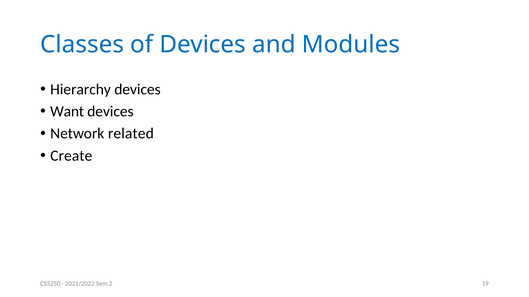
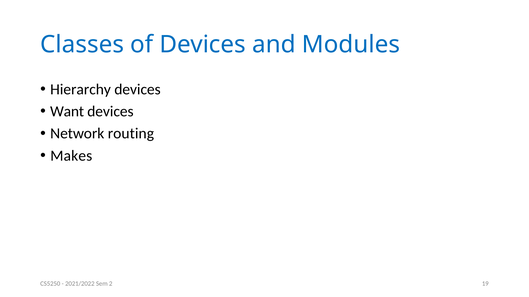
related: related -> routing
Create: Create -> Makes
